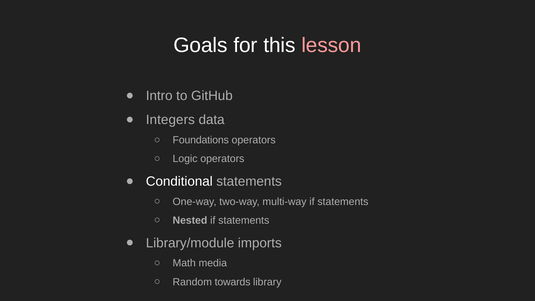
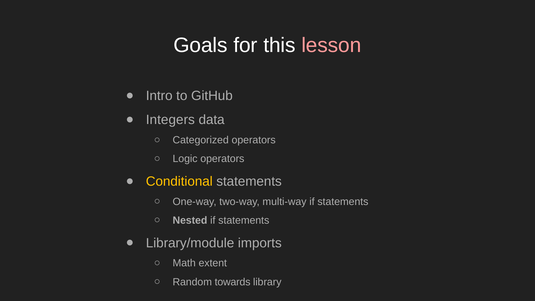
Foundations: Foundations -> Categorized
Conditional colour: white -> yellow
media: media -> extent
